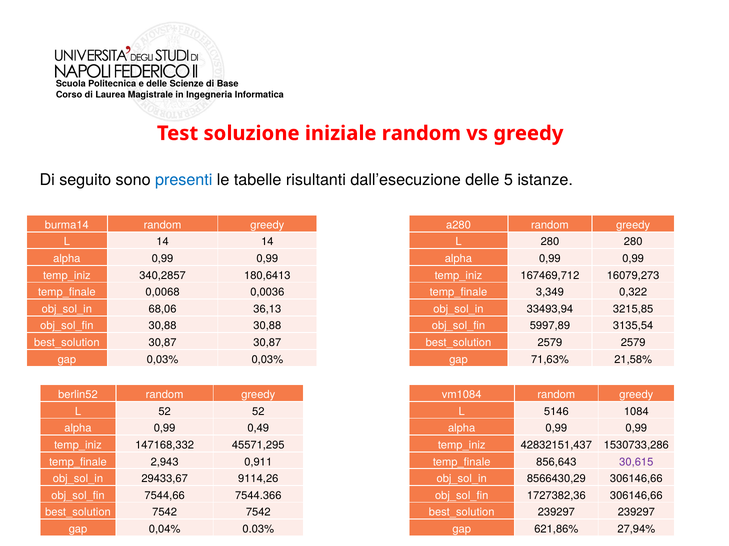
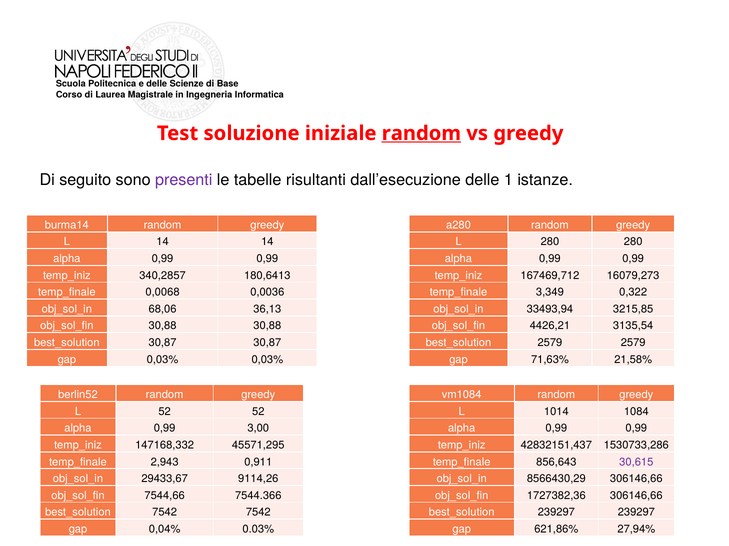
random at (421, 134) underline: none -> present
presenti colour: blue -> purple
5: 5 -> 1
5997,89: 5997,89 -> 4426,21
5146: 5146 -> 1014
0,49: 0,49 -> 3,00
